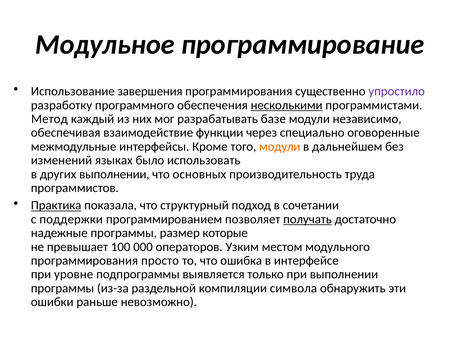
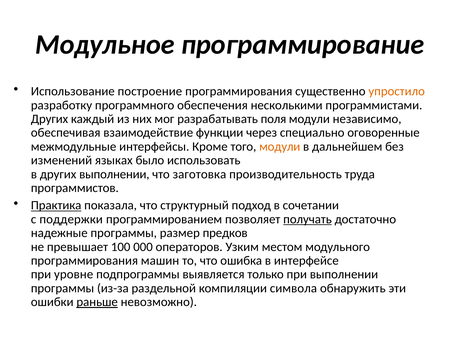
завершения: завершения -> построение
упростило colour: purple -> orange
несколькими underline: present -> none
Метод at (49, 119): Метод -> Других
базе: базе -> поля
основных: основных -> заготовка
которые: которые -> предков
просто: просто -> машин
раньше underline: none -> present
